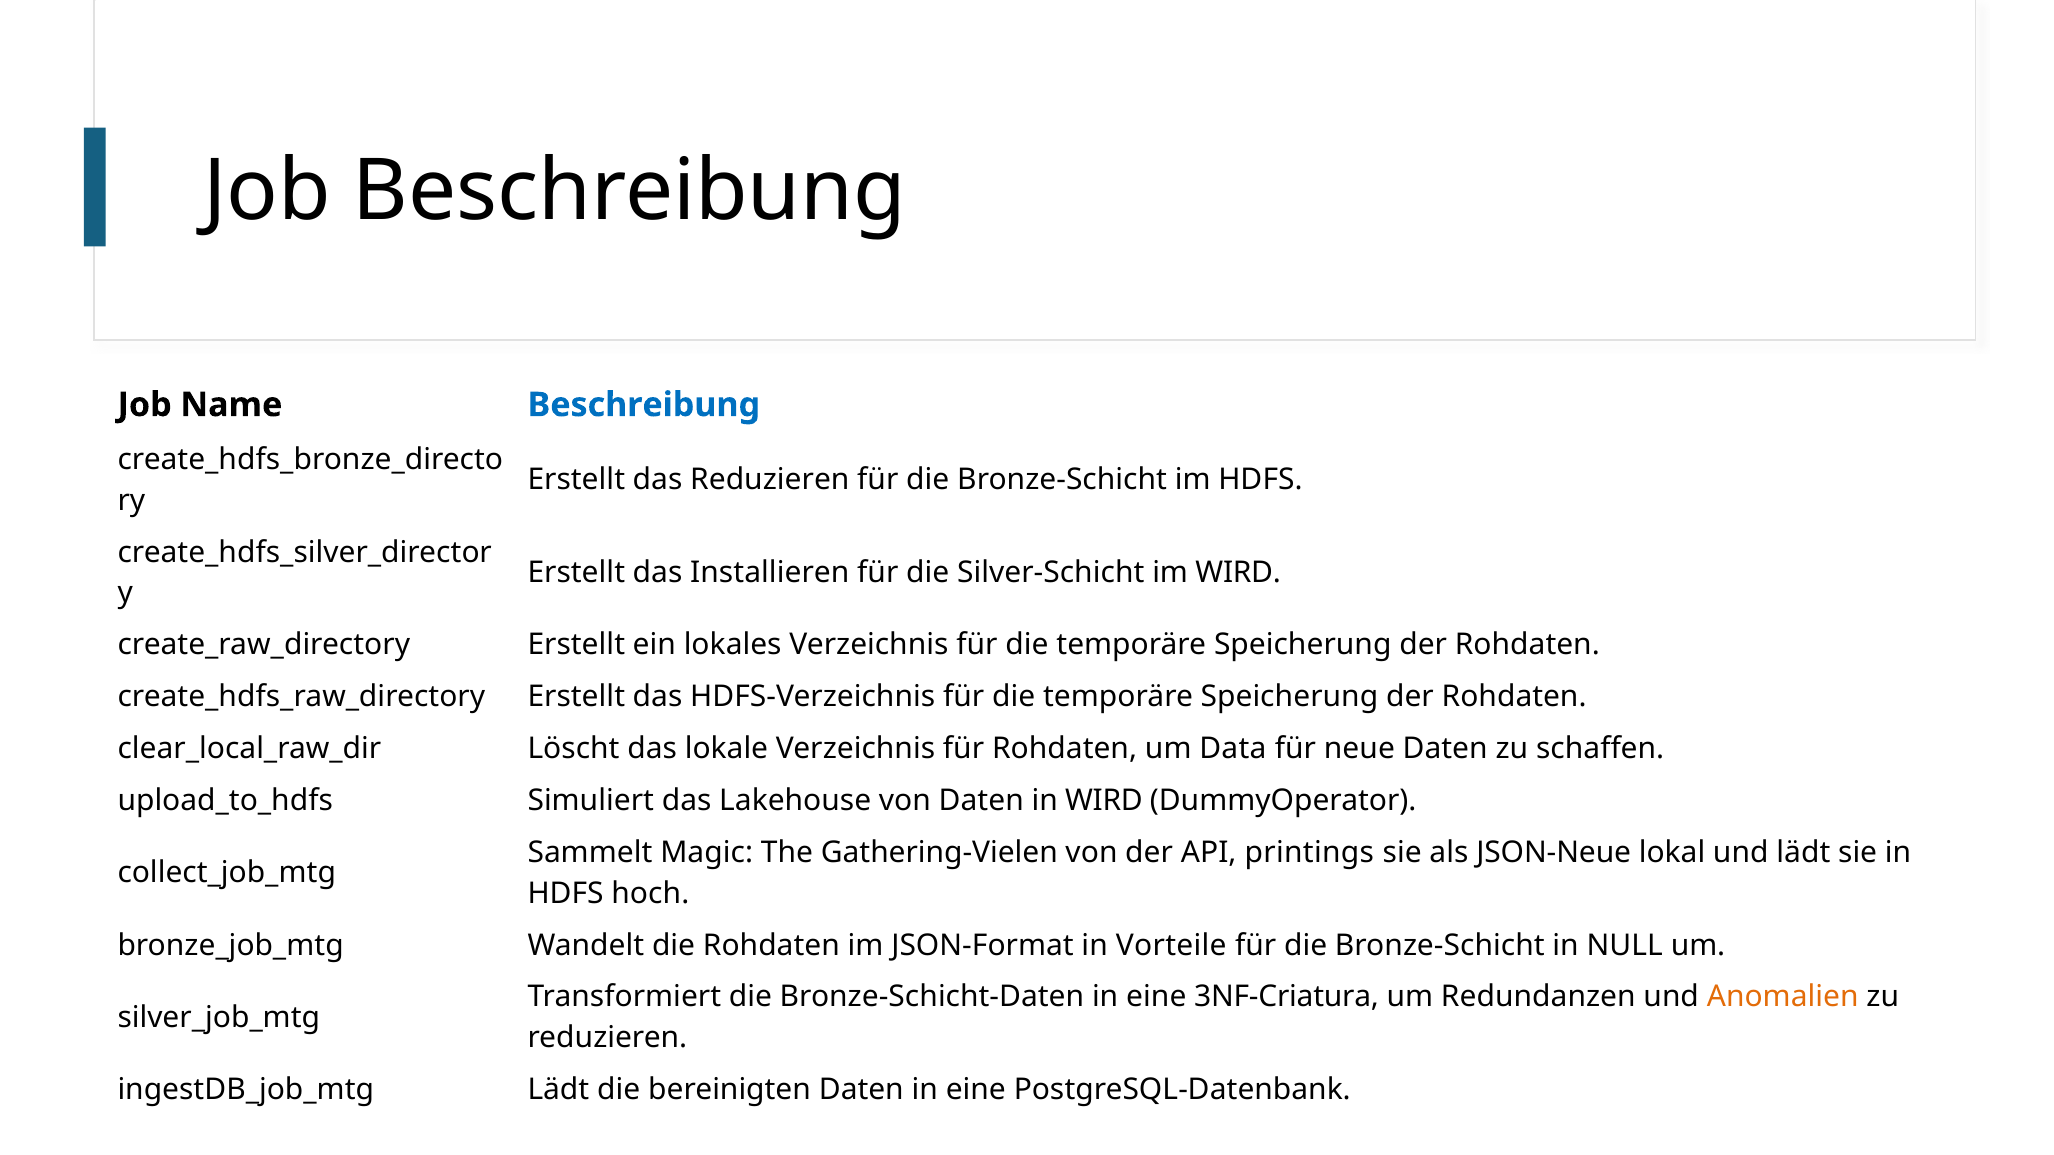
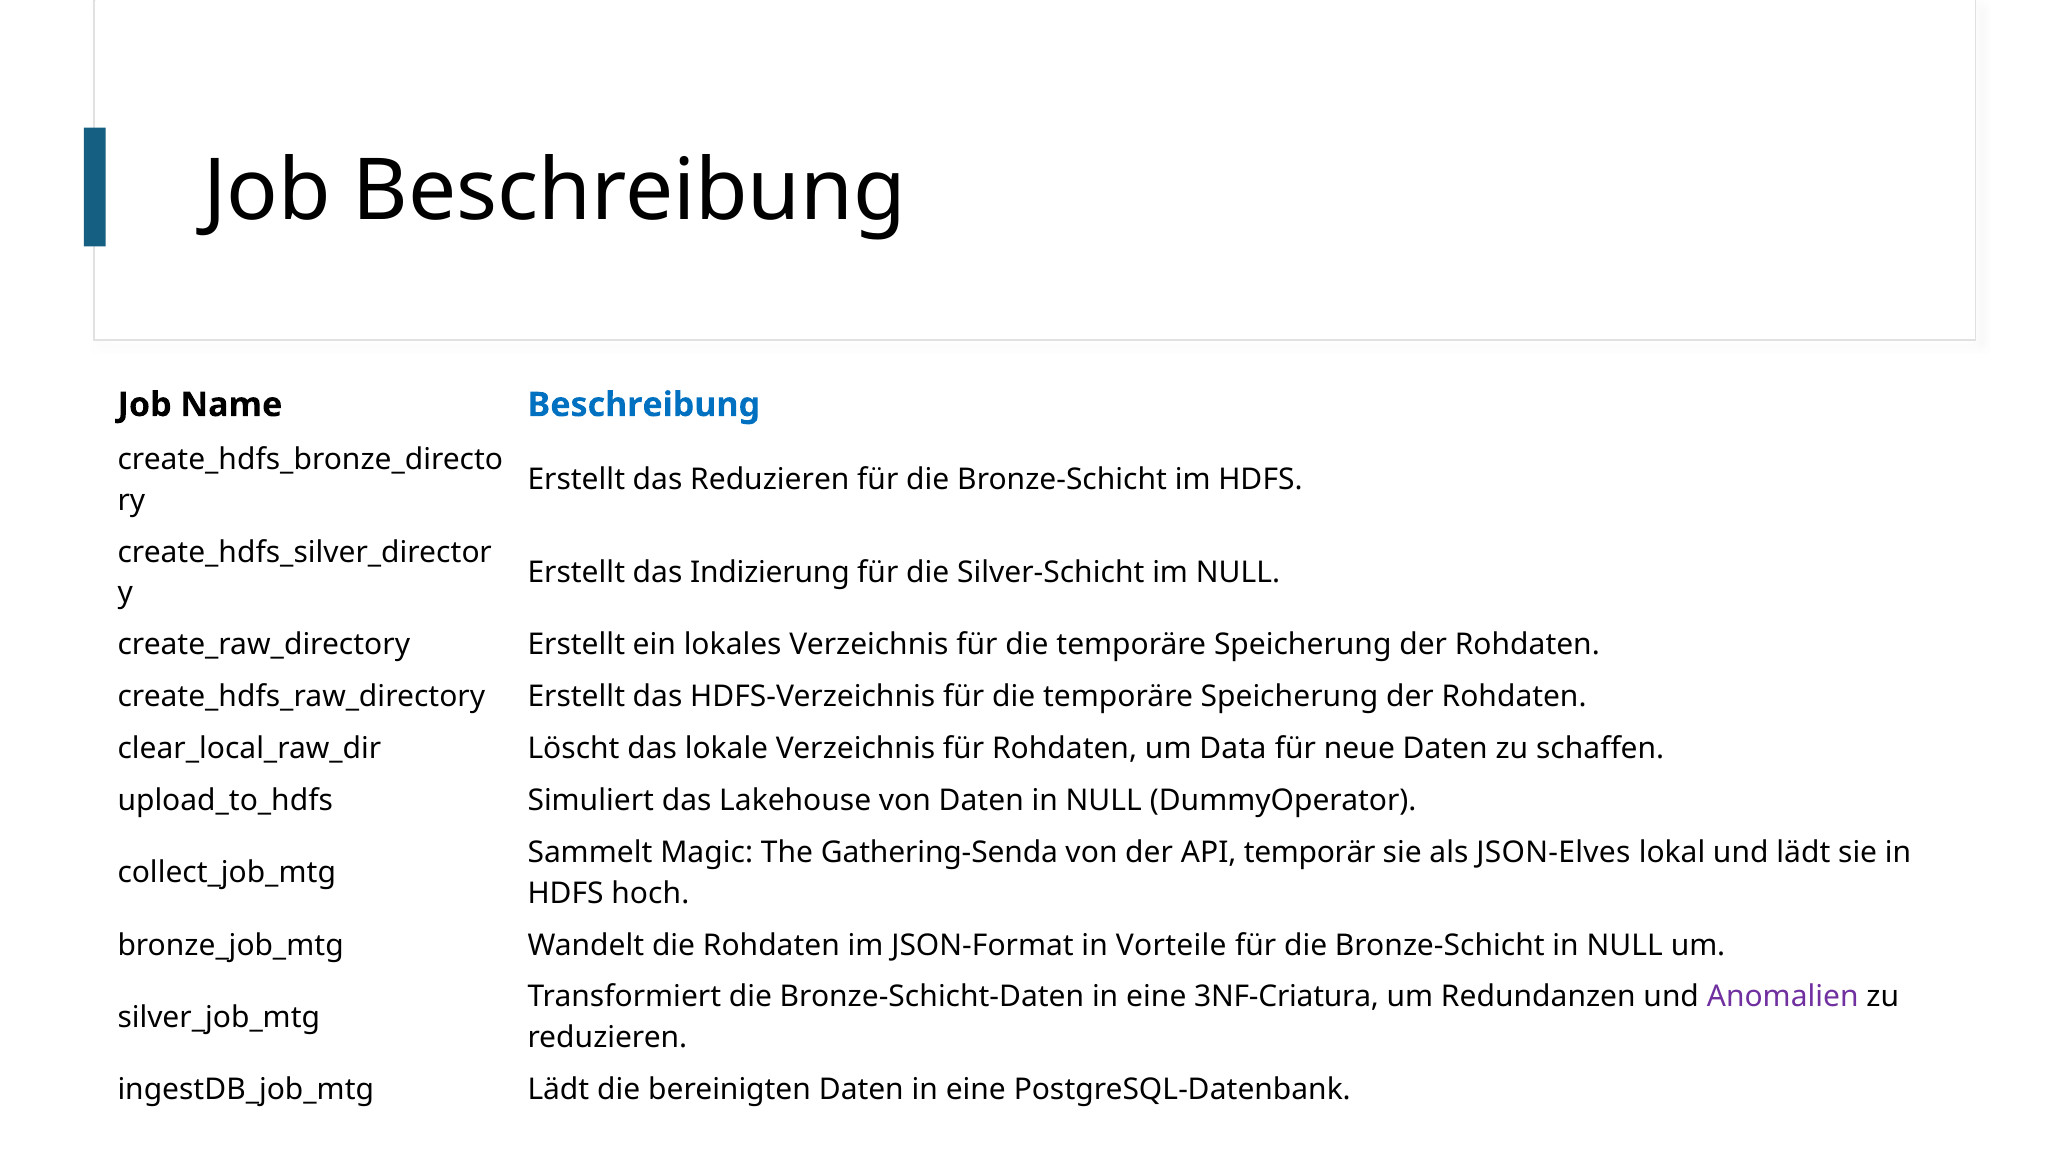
Installieren: Installieren -> Indizierung
im WIRD: WIRD -> NULL
Daten in WIRD: WIRD -> NULL
Gathering-Vielen: Gathering-Vielen -> Gathering-Senda
printings: printings -> temporär
JSON-Neue: JSON-Neue -> JSON-Elves
Anomalien colour: orange -> purple
